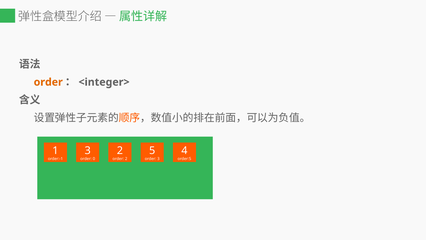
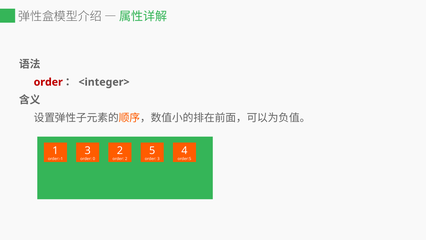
order at (48, 82) colour: orange -> red
